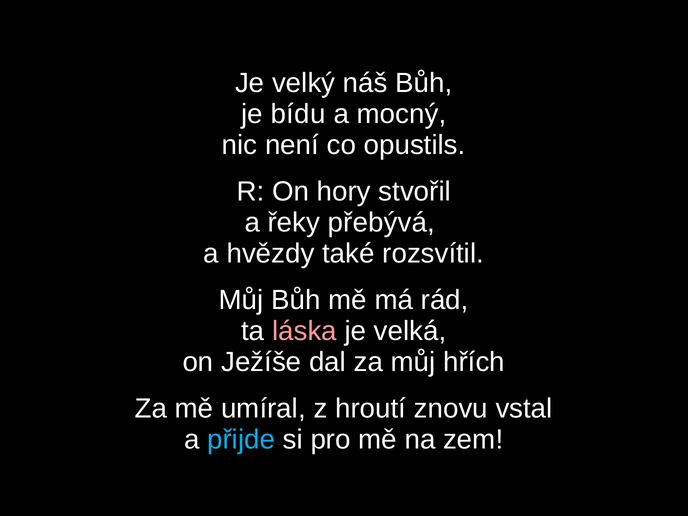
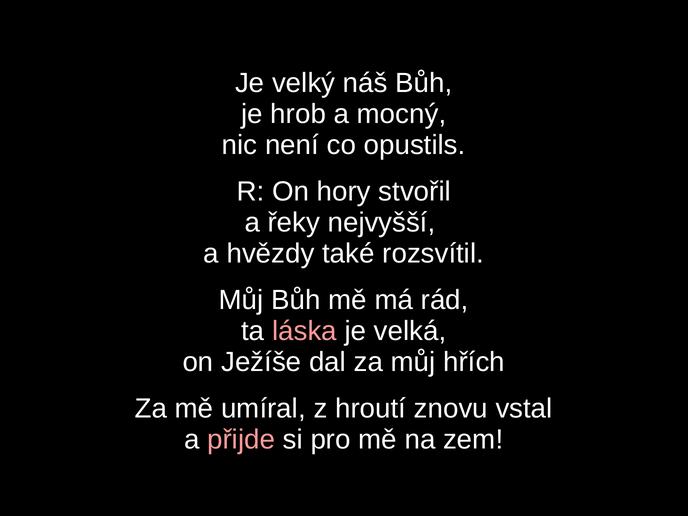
bídu: bídu -> hrob
přebývá: přebývá -> nejvyšší
přijde colour: light blue -> pink
